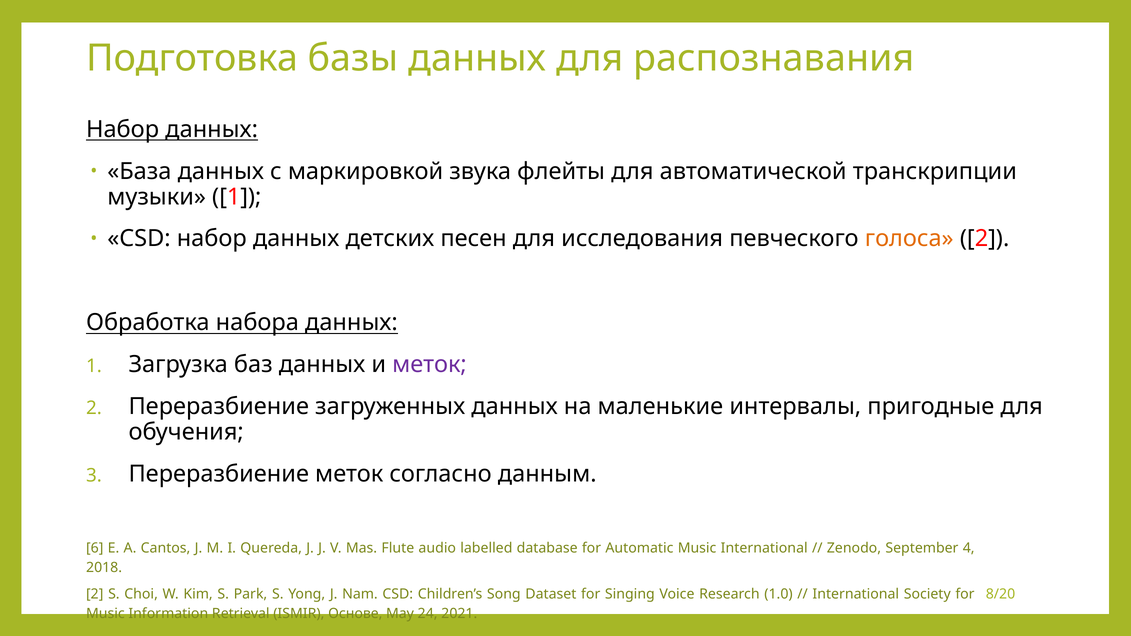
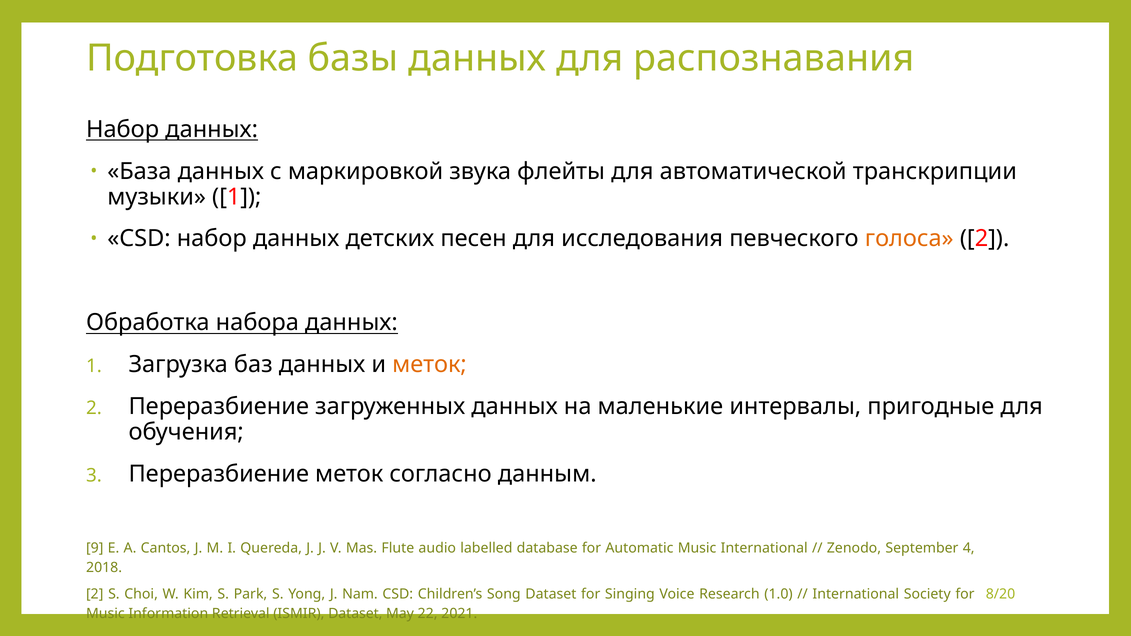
меток at (430, 365) colour: purple -> orange
6: 6 -> 9
ISMIR Основе: Основе -> Dataset
24: 24 -> 22
